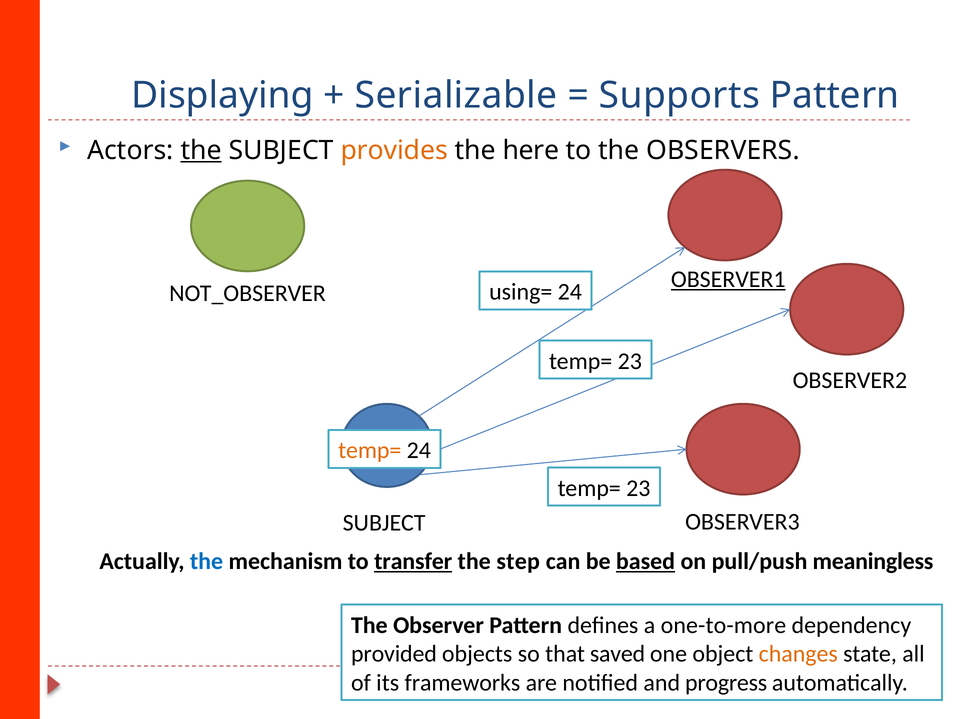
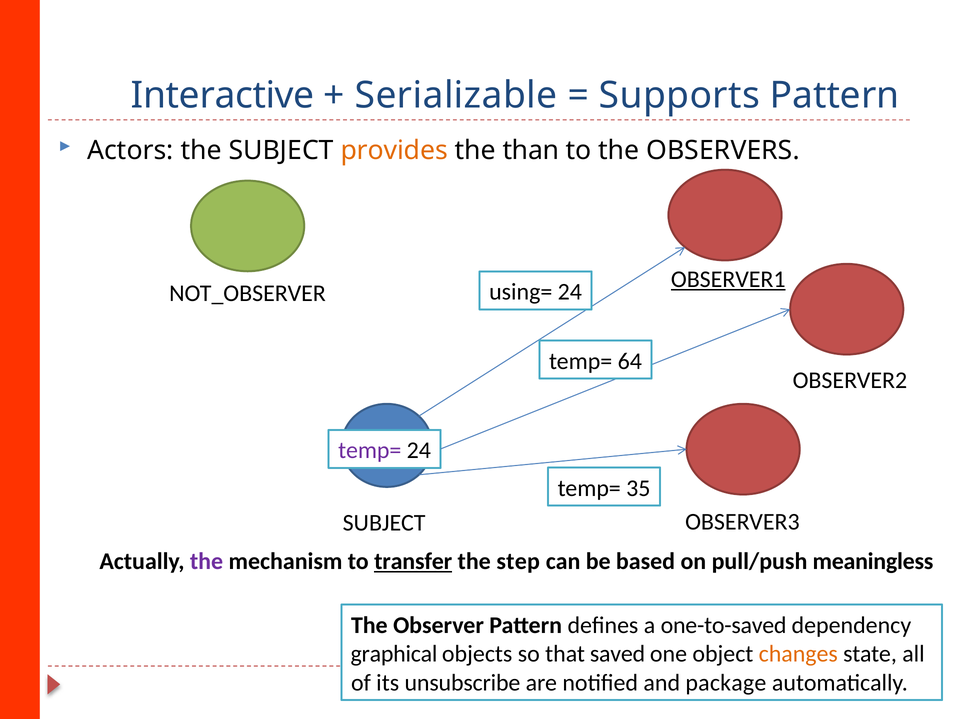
Displaying: Displaying -> Interactive
the at (201, 150) underline: present -> none
here: here -> than
23 at (630, 361): 23 -> 64
temp= at (370, 450) colour: orange -> purple
23 at (638, 488): 23 -> 35
the at (207, 561) colour: blue -> purple
based underline: present -> none
one-to-more: one-to-more -> one-to-saved
provided: provided -> graphical
frameworks: frameworks -> unsubscribe
progress: progress -> package
